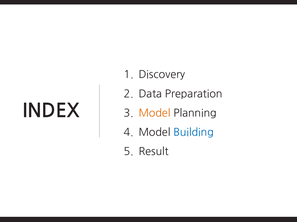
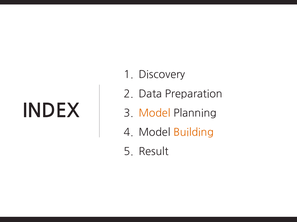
Building colour: blue -> orange
